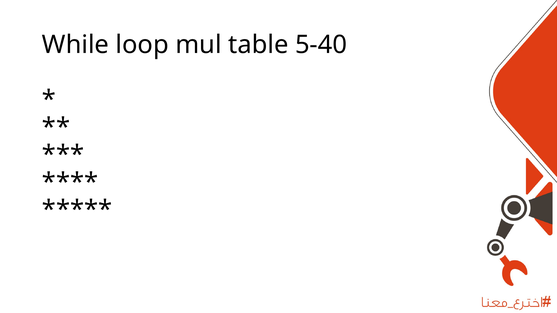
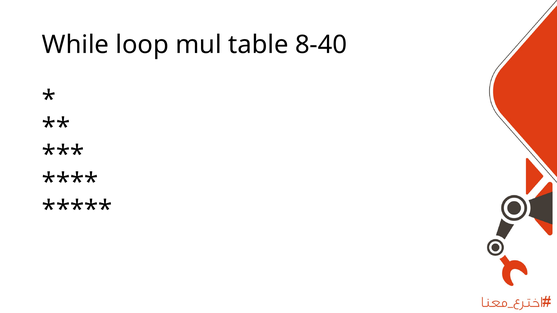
5-40: 5-40 -> 8-40
